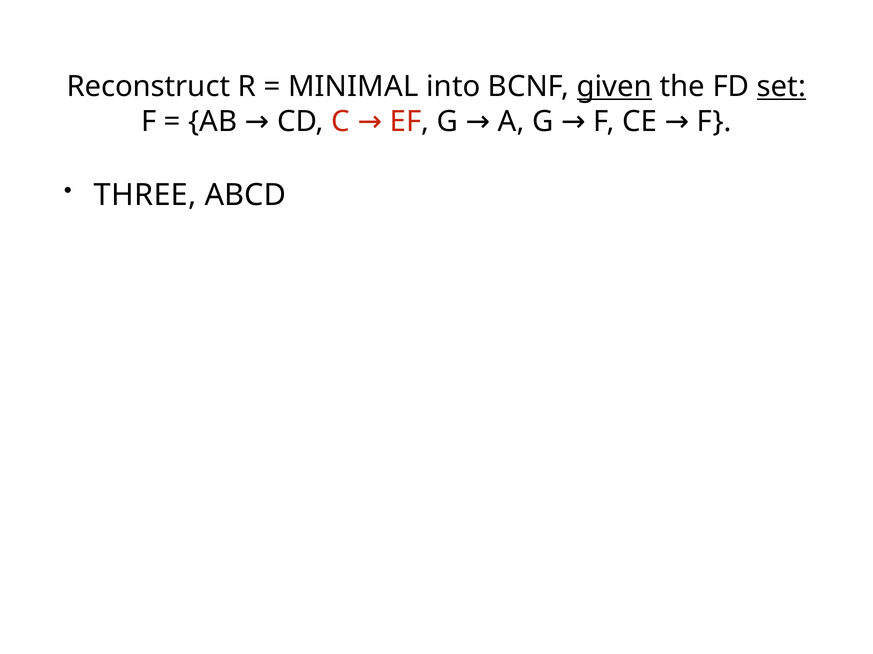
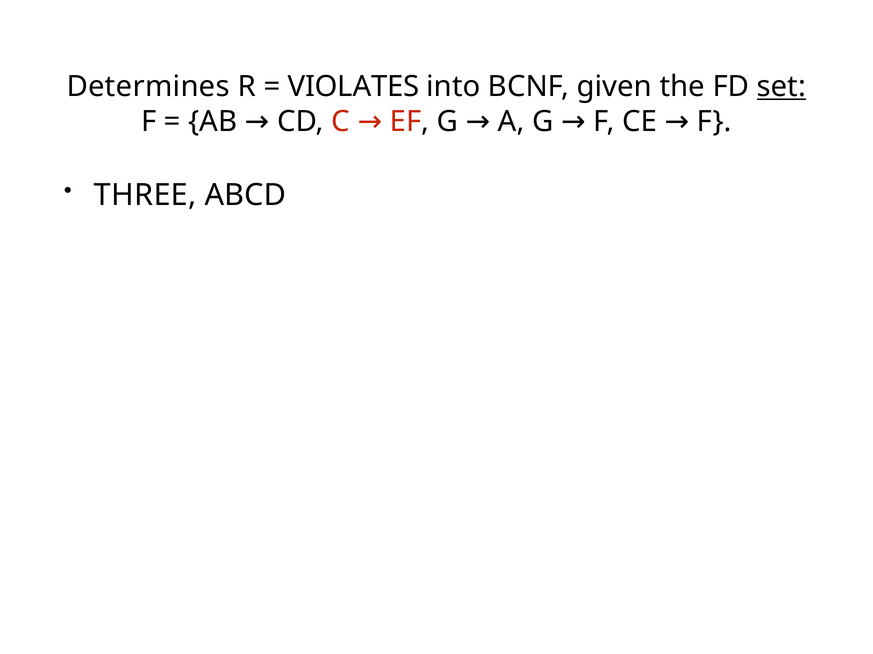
Reconstruct: Reconstruct -> Determines
MINIMAL: MINIMAL -> VIOLATES
given underline: present -> none
